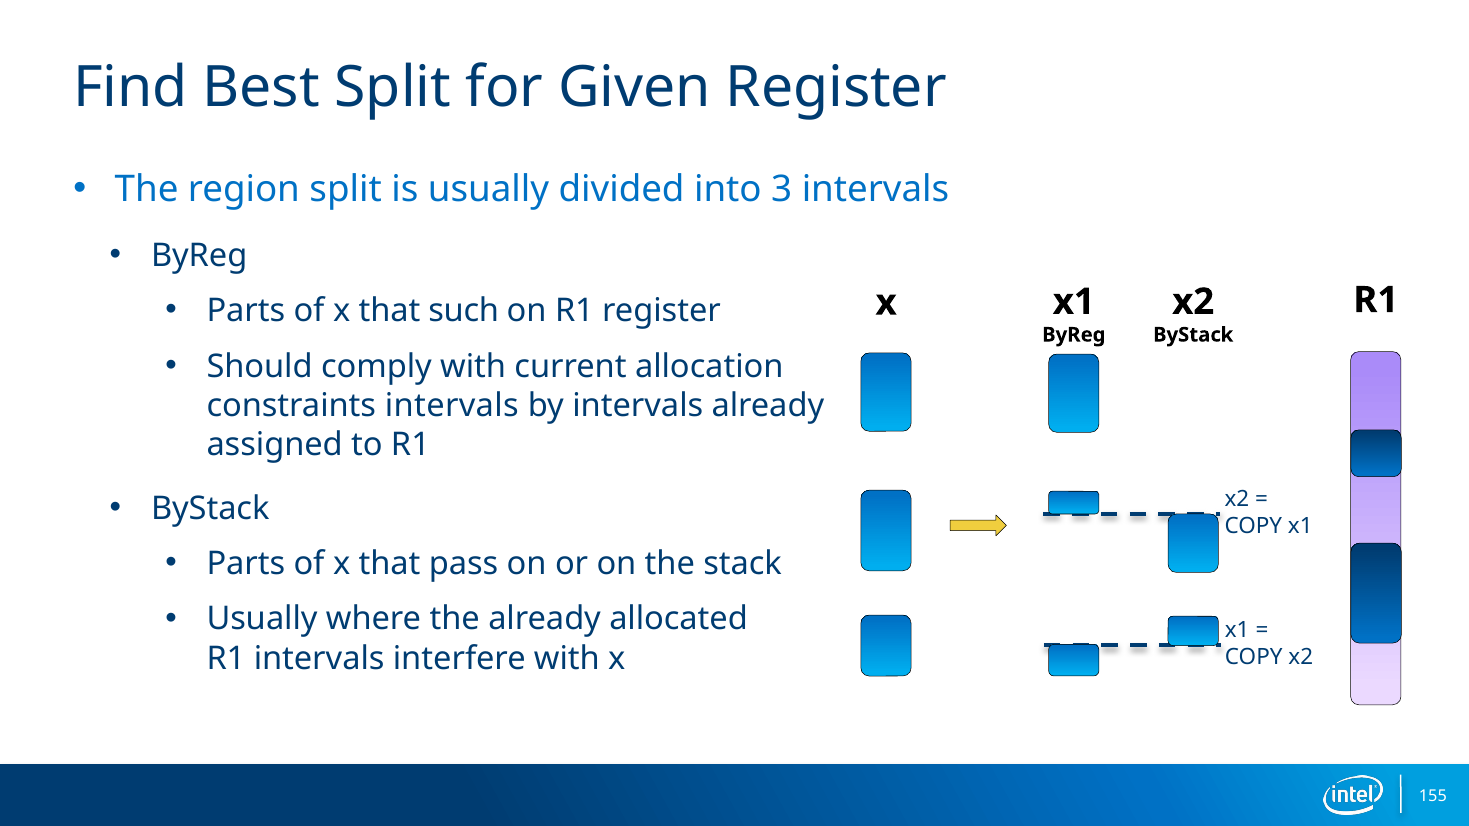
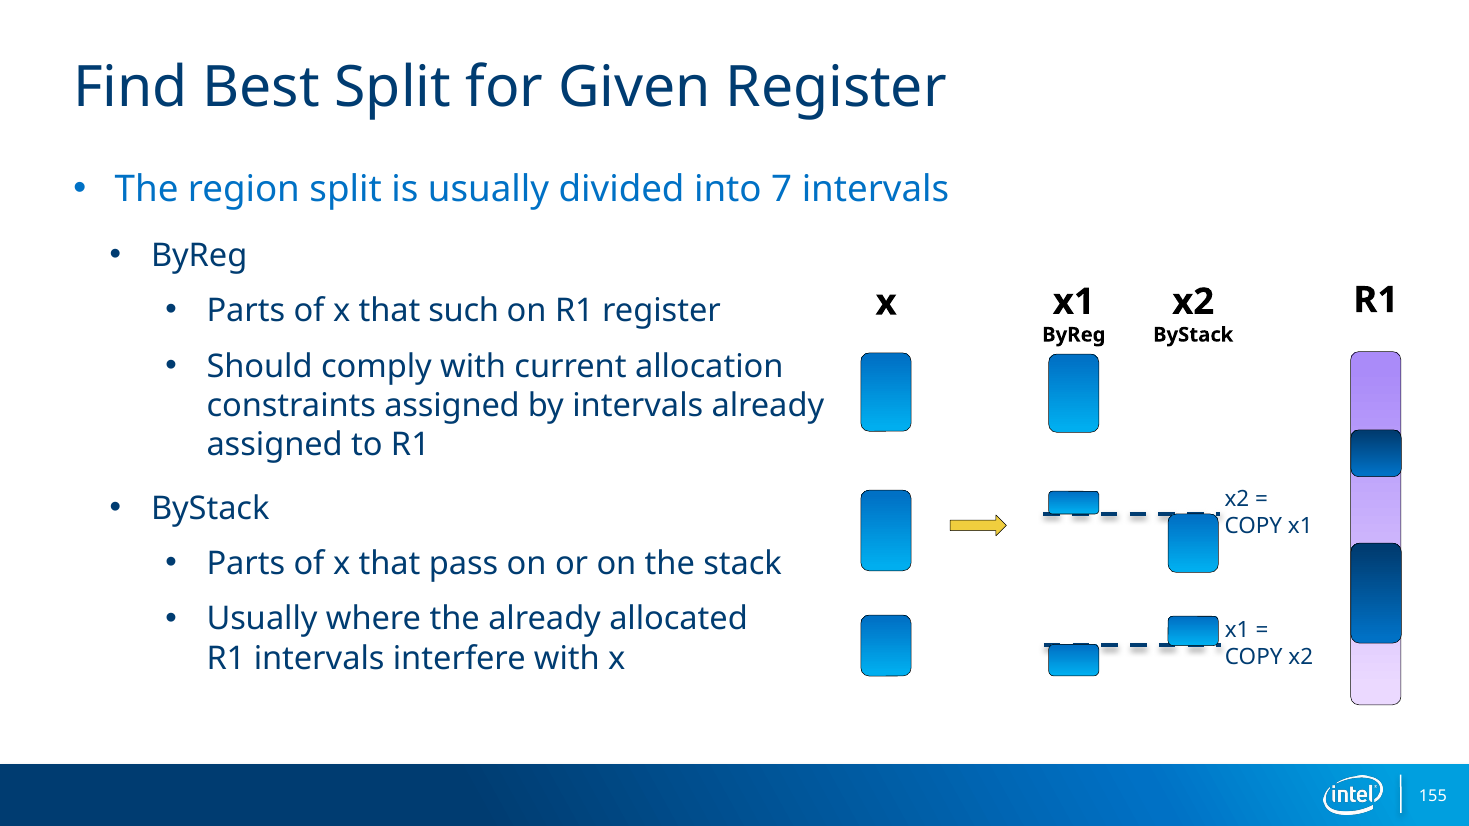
3: 3 -> 7
constraints intervals: intervals -> assigned
